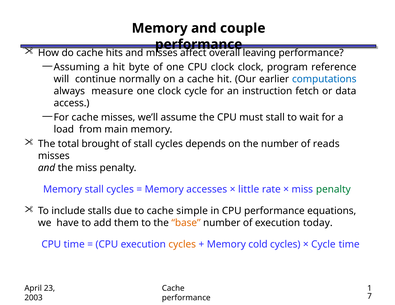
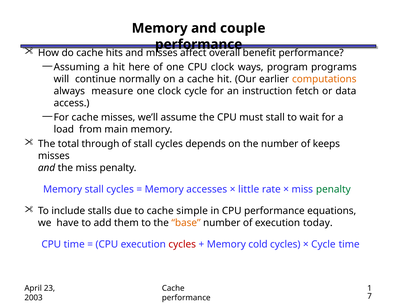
leaving: leaving -> benefit
byte: byte -> here
clock clock: clock -> ways
reference: reference -> programs
computations colour: blue -> orange
brought: brought -> through
reads: reads -> keeps
cycles at (182, 245) colour: orange -> red
